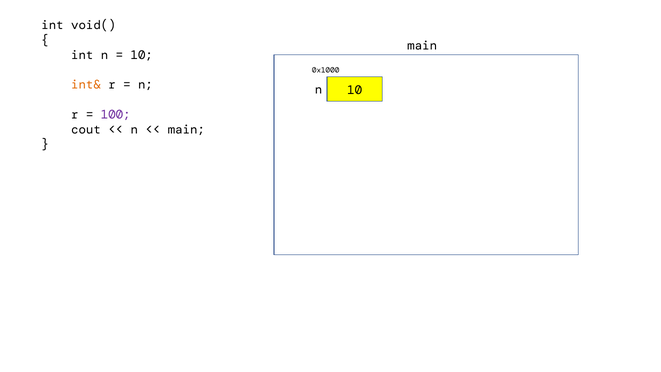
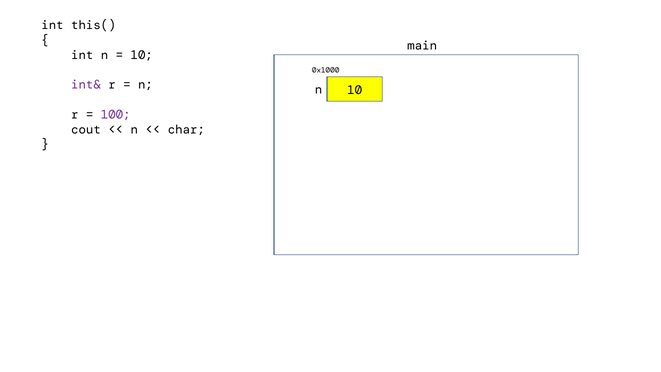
void(: void( -> this(
int& colour: orange -> purple
main at (186, 129): main -> char
